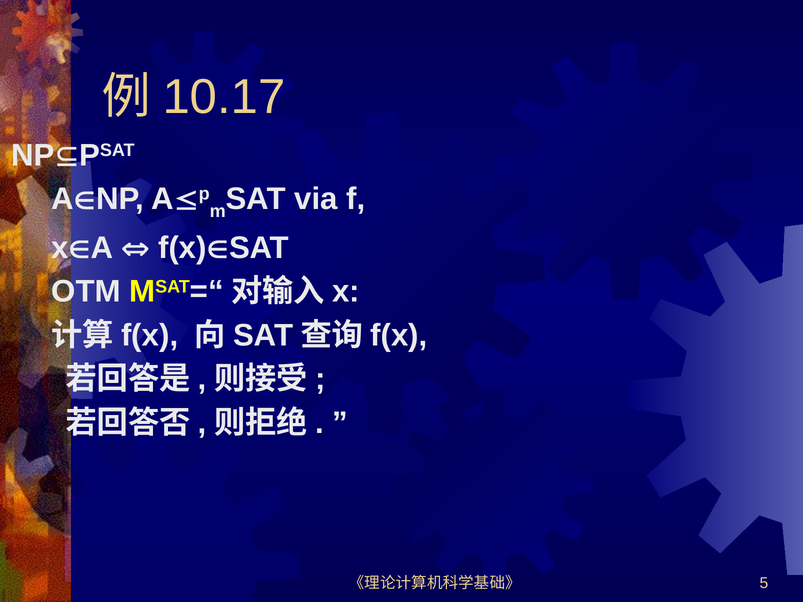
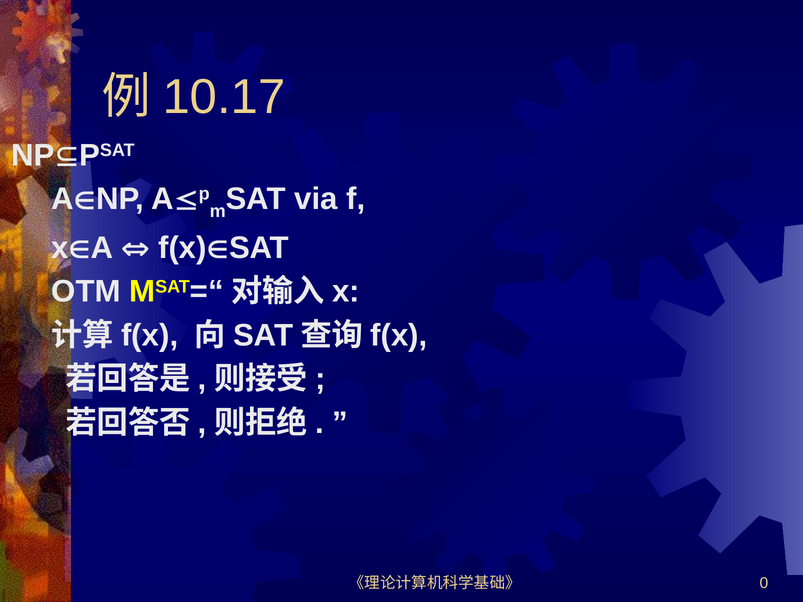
5: 5 -> 0
